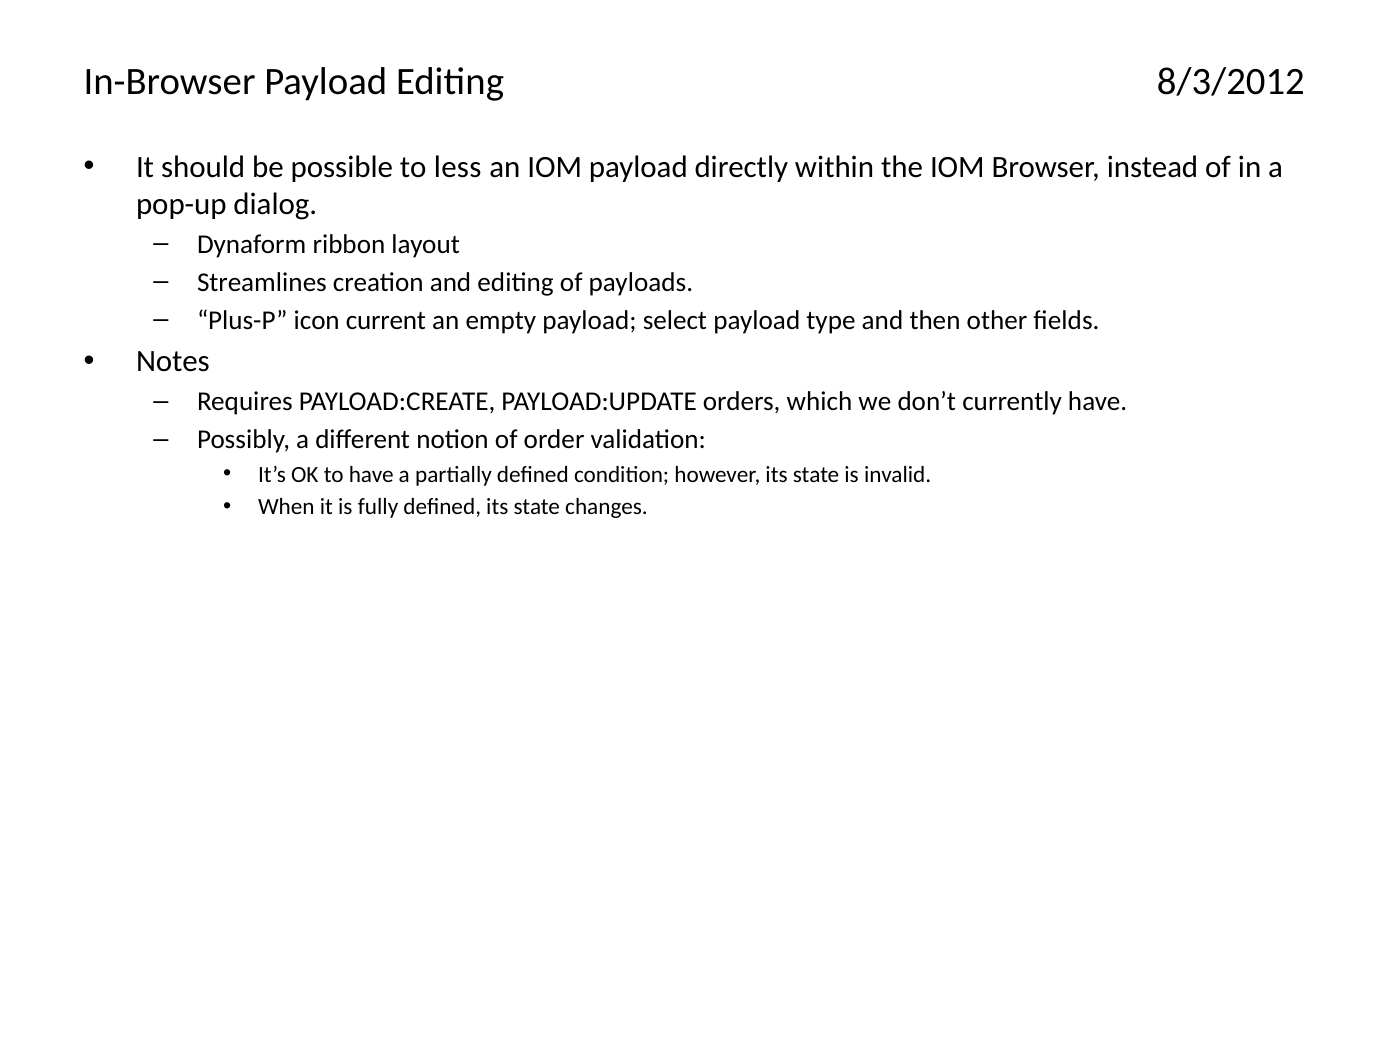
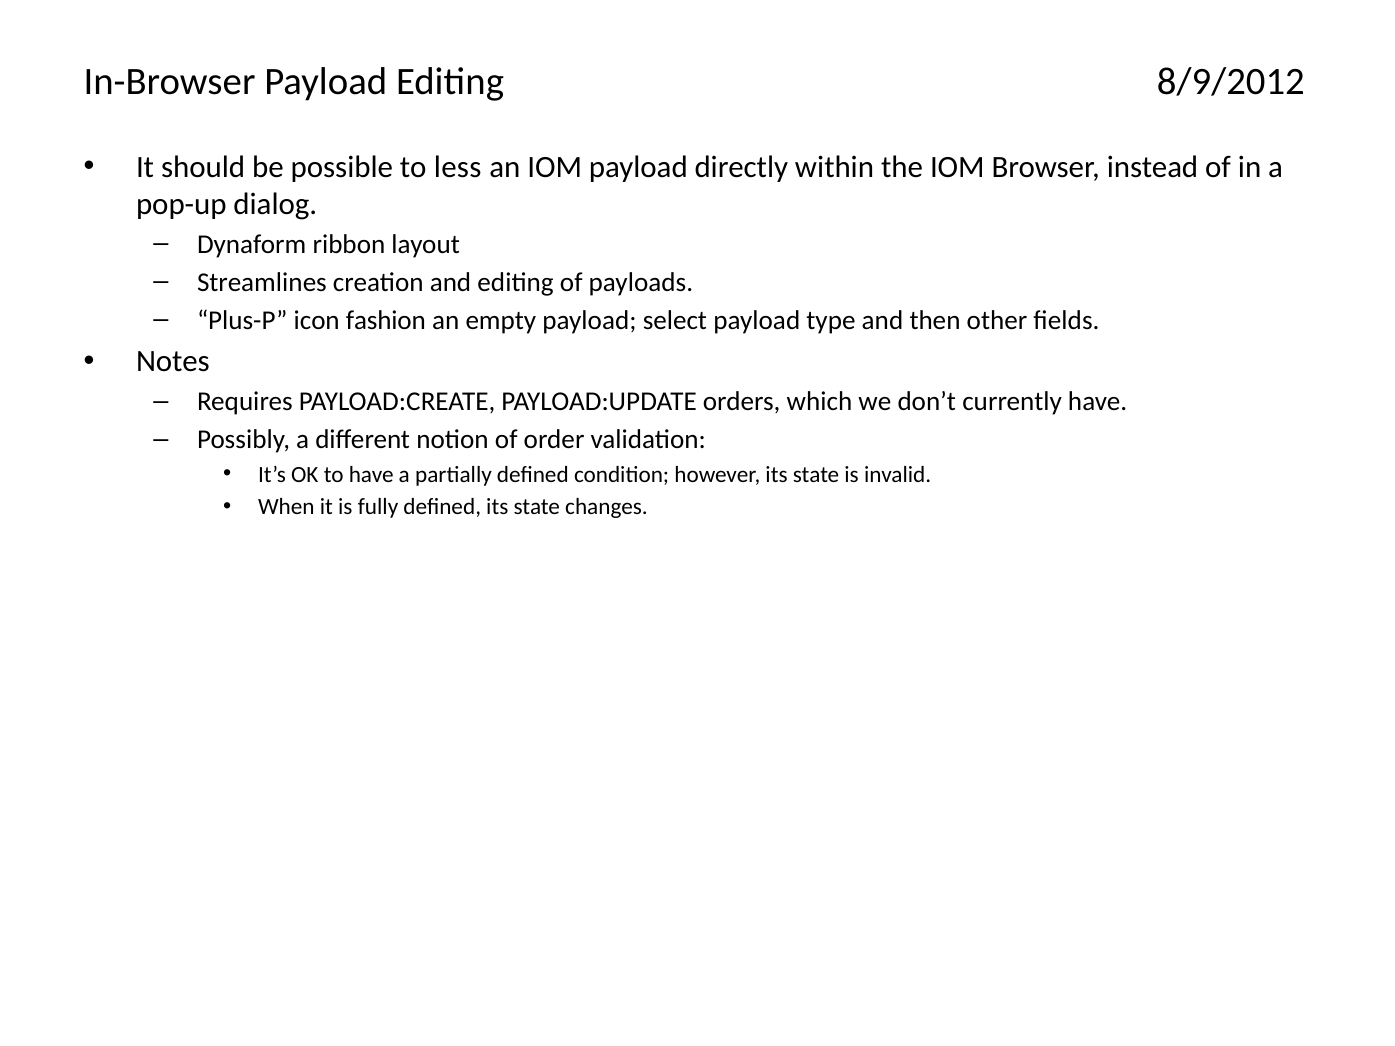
8/3/2012: 8/3/2012 -> 8/9/2012
current: current -> fashion
